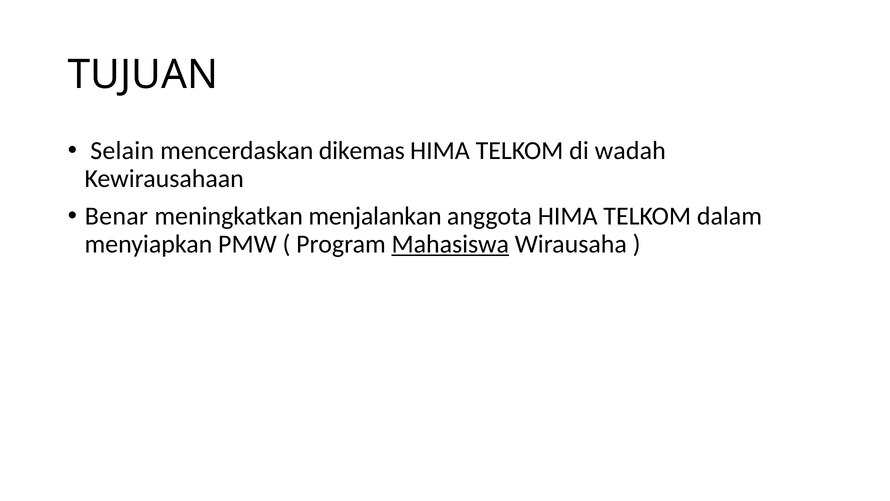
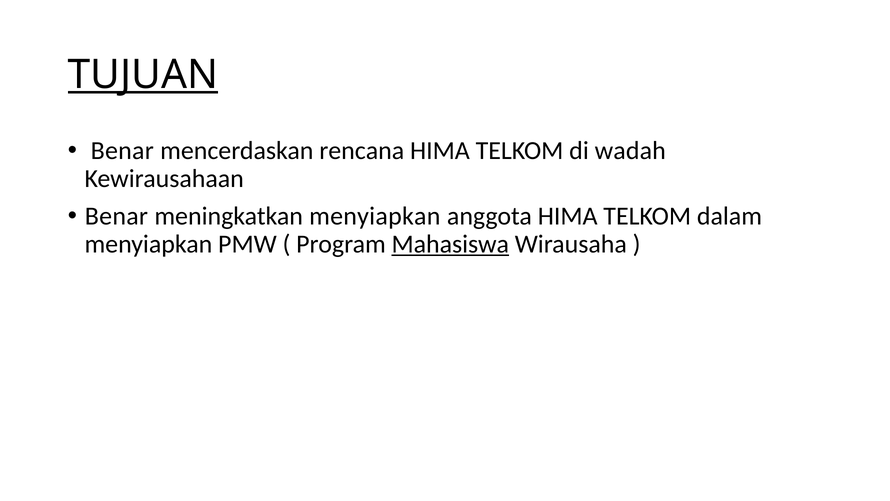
TUJUAN underline: none -> present
Selain at (122, 150): Selain -> Benar
dikemas: dikemas -> rencana
meningkatkan menjalankan: menjalankan -> menyiapkan
